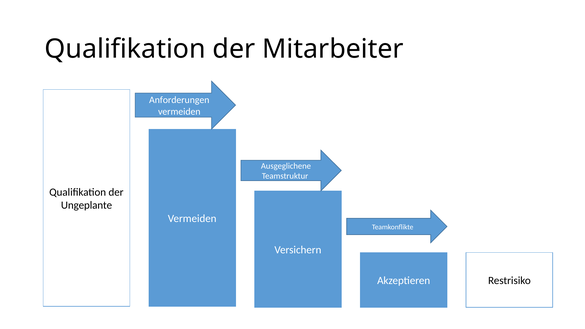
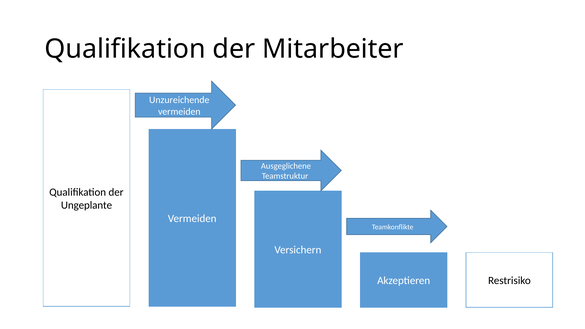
Anforderungen: Anforderungen -> Unzureichende
